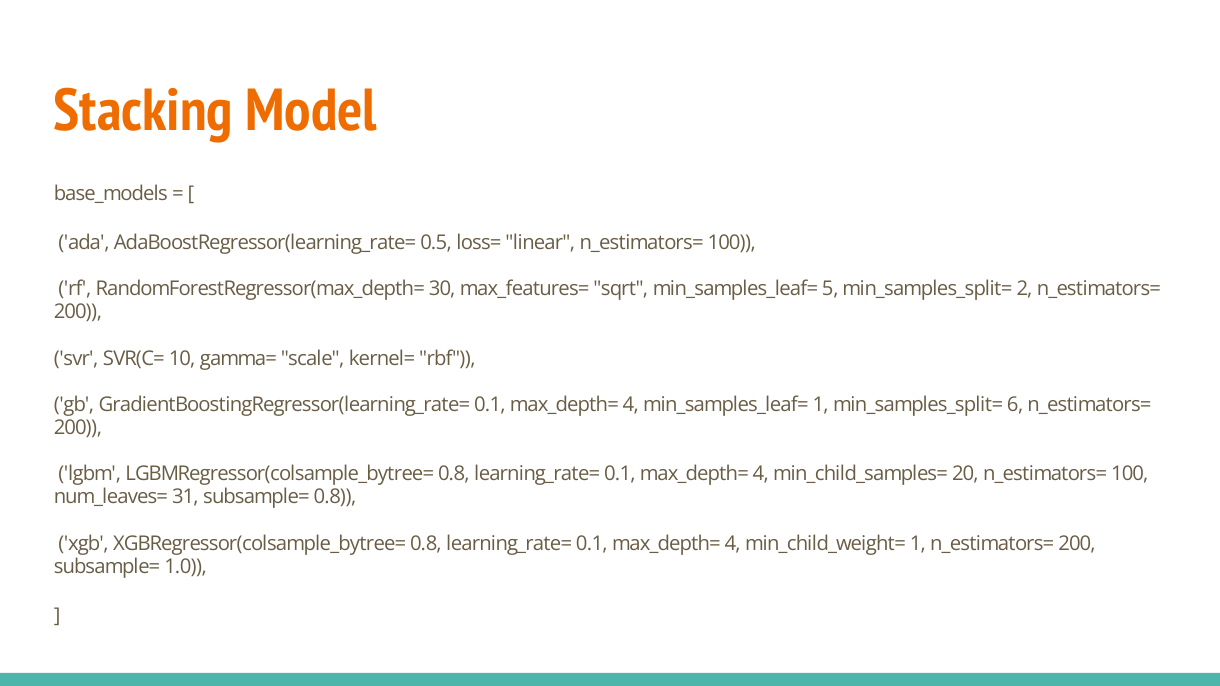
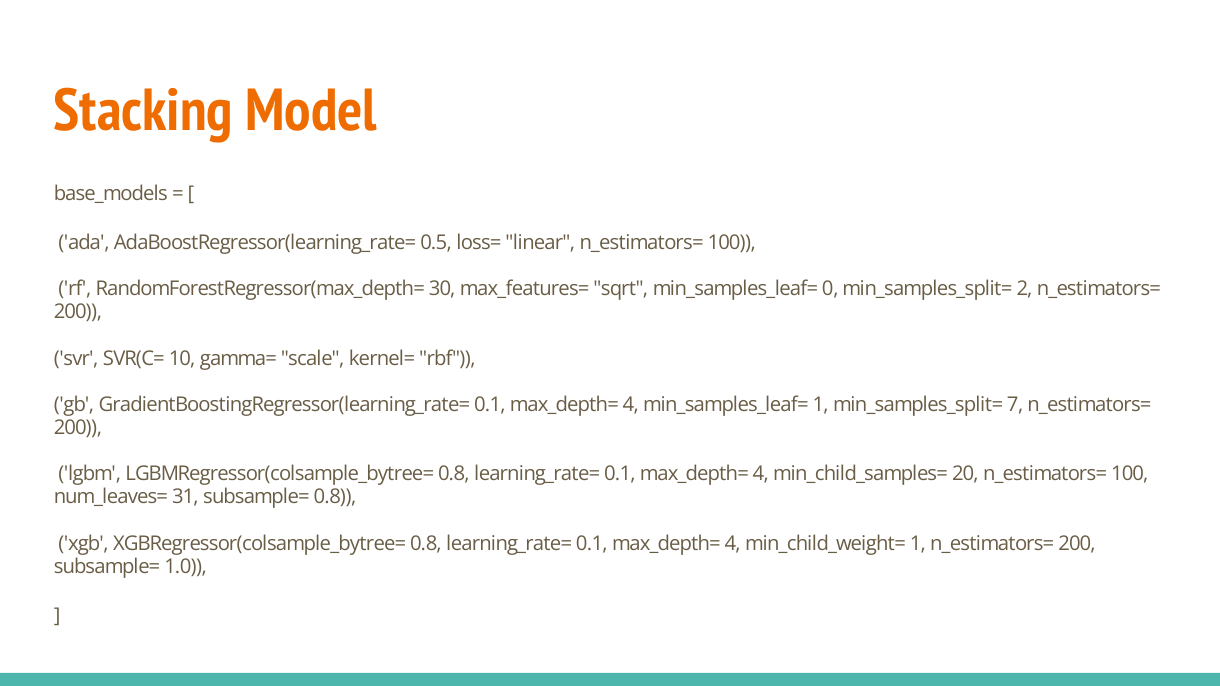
5: 5 -> 0
6: 6 -> 7
